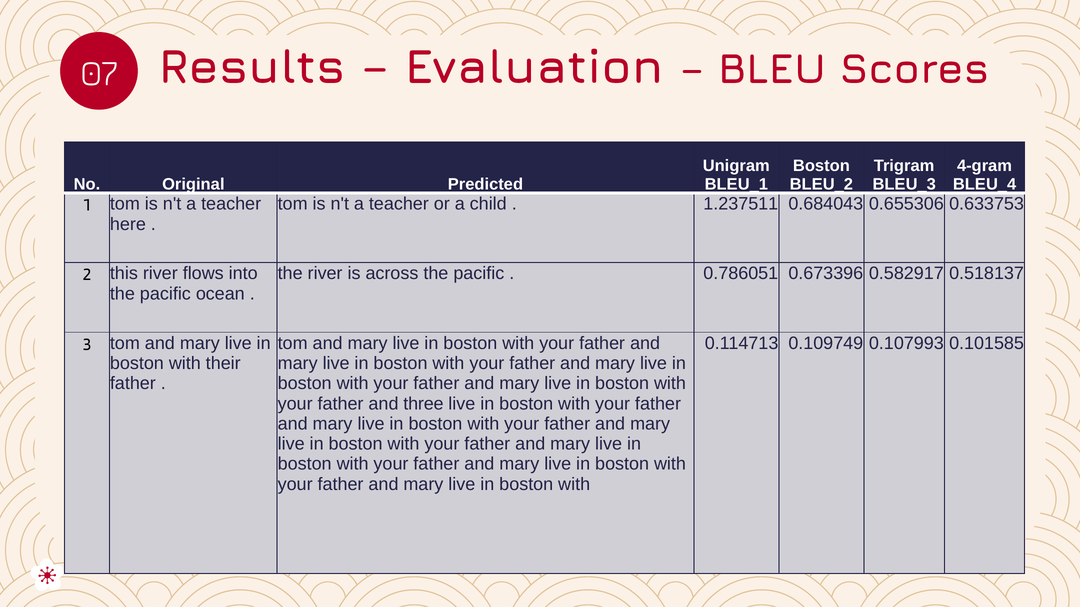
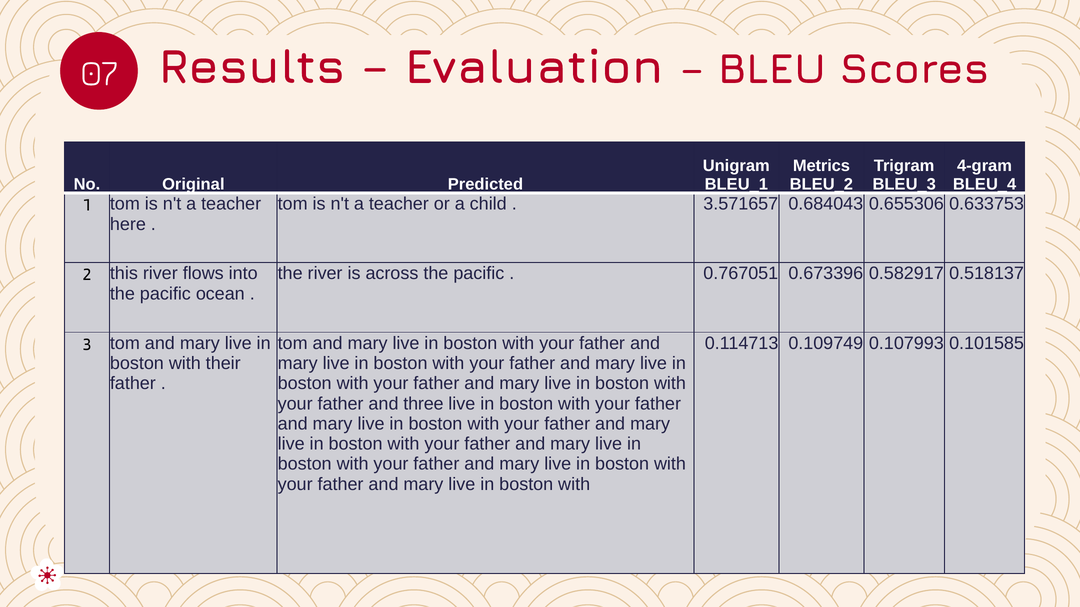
Boston at (821, 166): Boston -> Metrics
1.237511: 1.237511 -> 3.571657
0.786051: 0.786051 -> 0.767051
